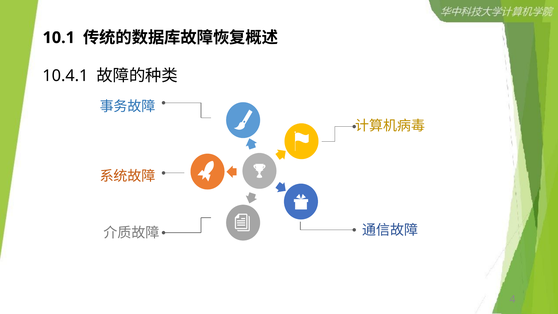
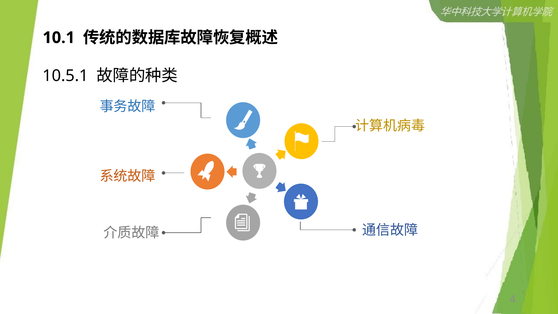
10.4.1: 10.4.1 -> 10.5.1
